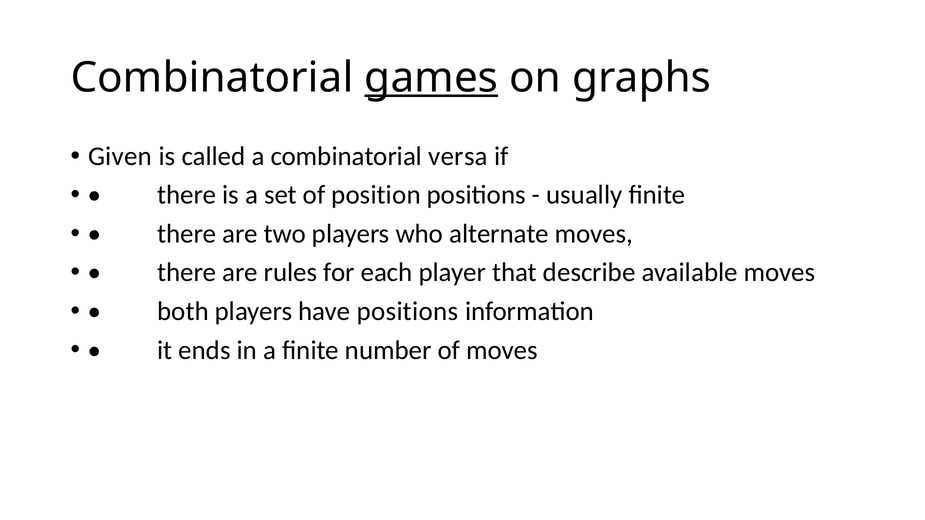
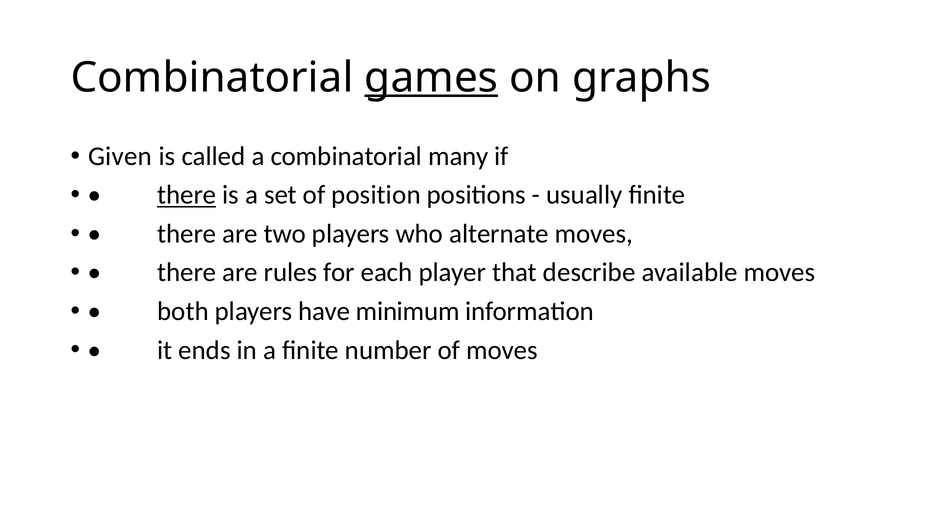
versa: versa -> many
there at (187, 195) underline: none -> present
have positions: positions -> minimum
